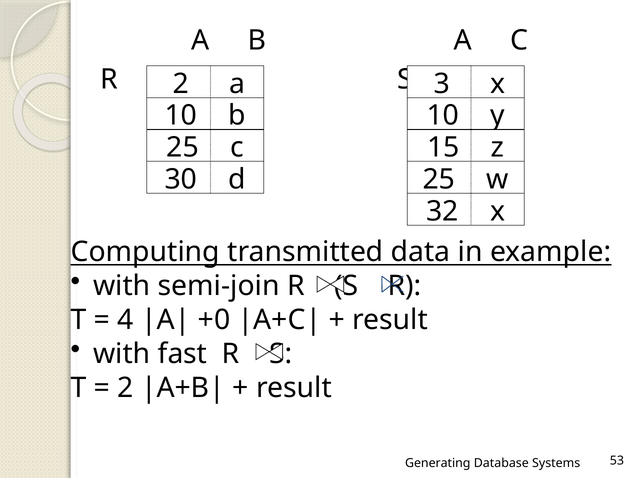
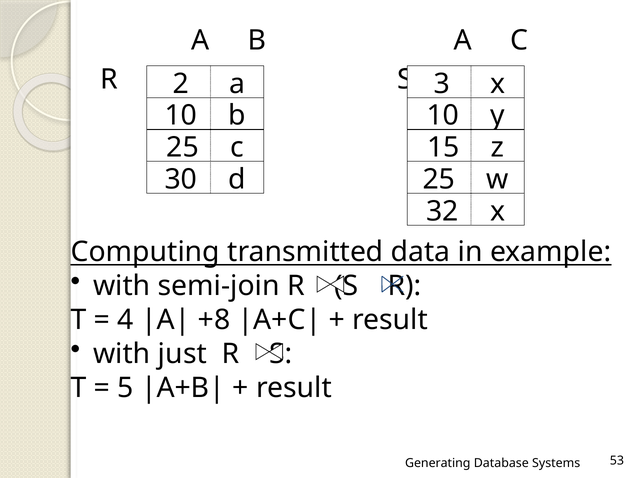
+0: +0 -> +8
fast: fast -> just
2 at (126, 388): 2 -> 5
